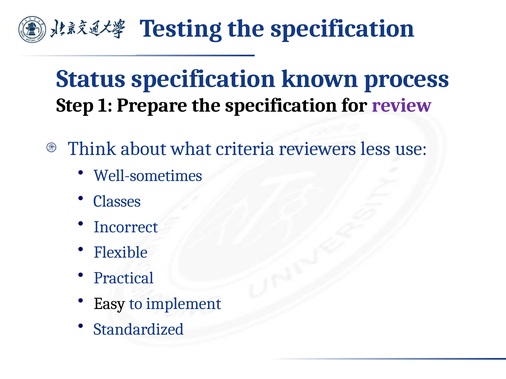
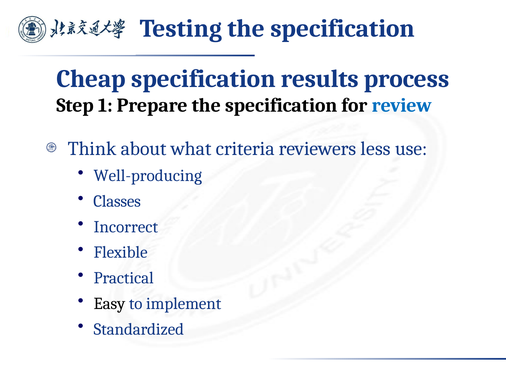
Status: Status -> Cheap
known: known -> results
review colour: purple -> blue
Well-sometimes: Well-sometimes -> Well-producing
